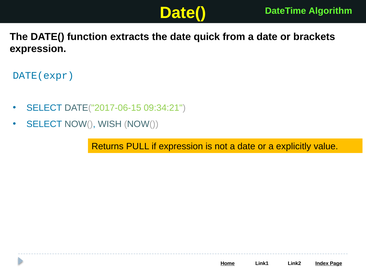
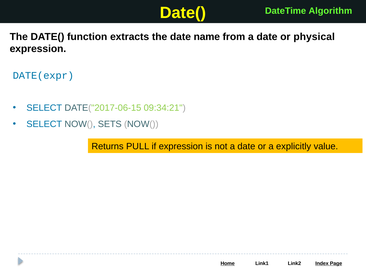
quick: quick -> name
brackets: brackets -> physical
WISH: WISH -> SETS
